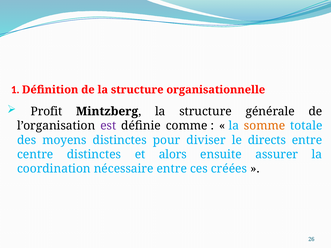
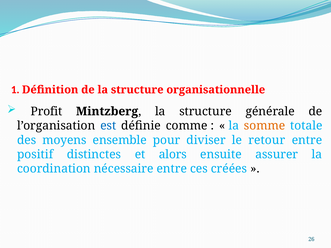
est colour: purple -> blue
moyens distinctes: distinctes -> ensemble
directs: directs -> retour
centre: centre -> positif
